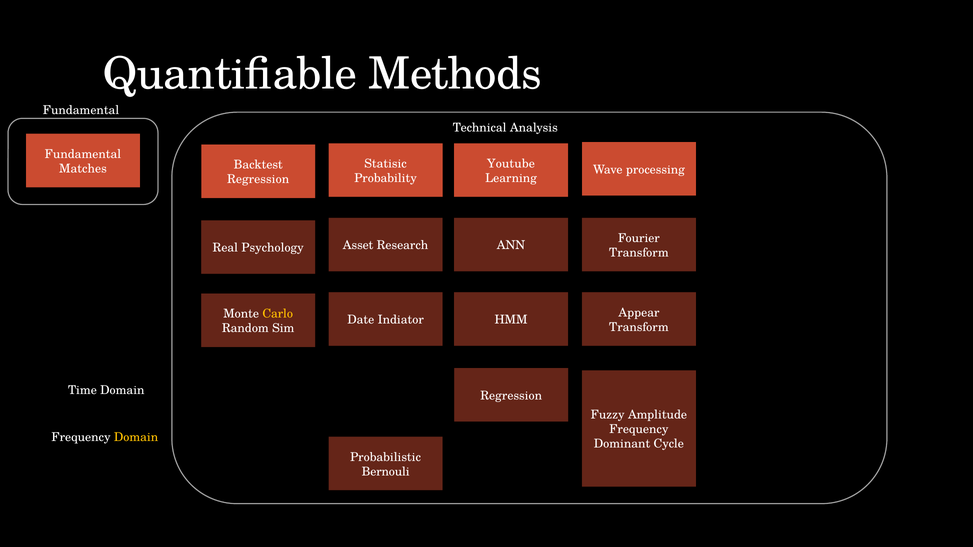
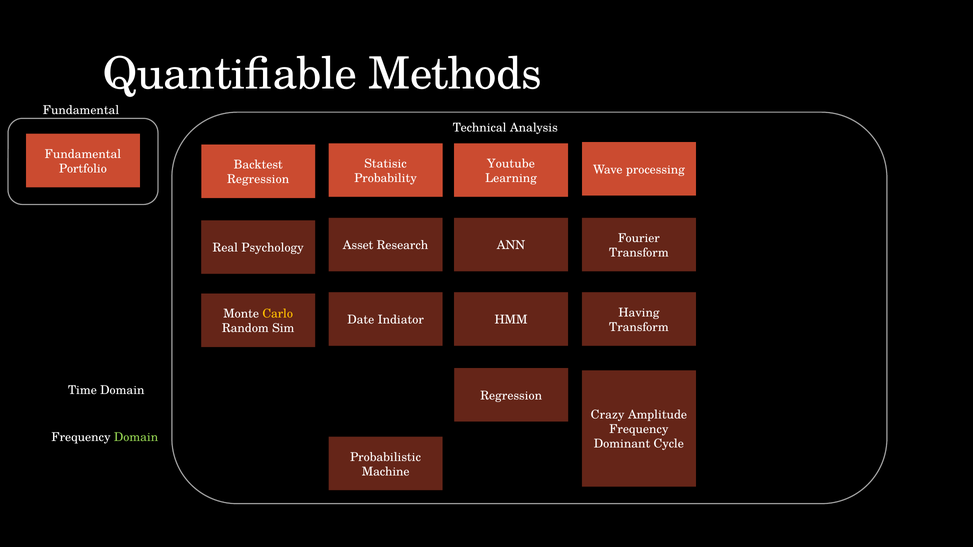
Matches: Matches -> Portfolio
Appear: Appear -> Having
Fuzzy: Fuzzy -> Crazy
Domain at (136, 438) colour: yellow -> light green
Bernouli: Bernouli -> Machine
